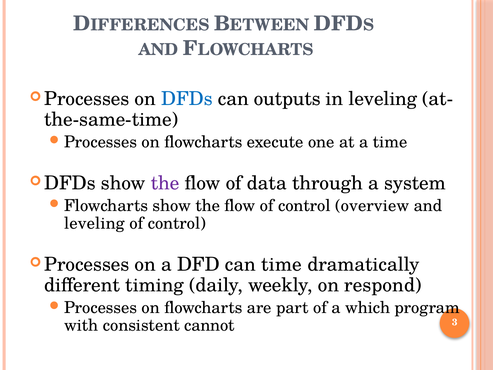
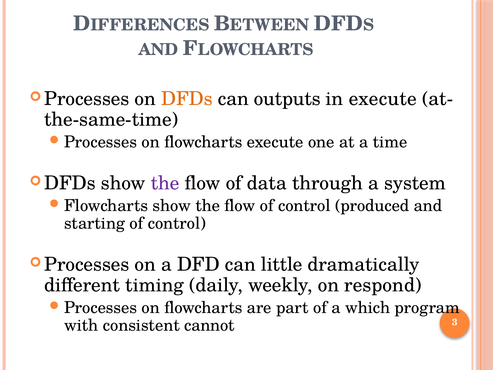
DFDs colour: blue -> orange
in leveling: leveling -> execute
overview: overview -> produced
leveling at (94, 223): leveling -> starting
can time: time -> little
